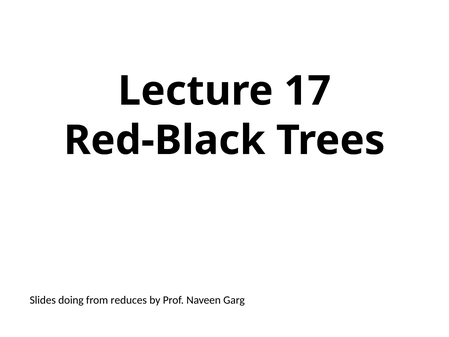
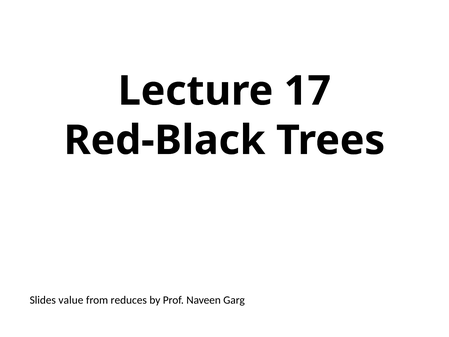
doing: doing -> value
